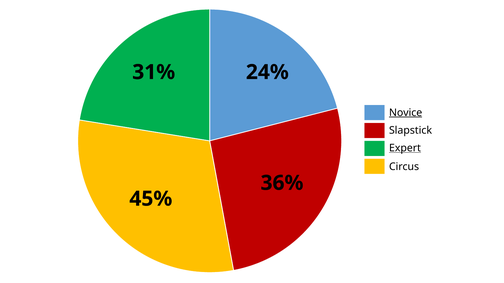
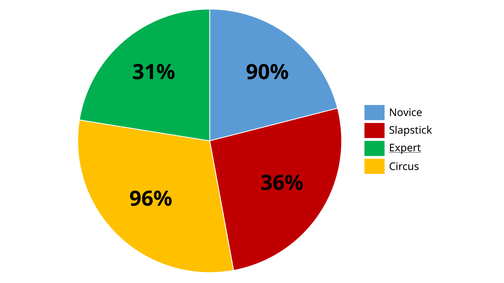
24%: 24% -> 90%
Novice underline: present -> none
45%: 45% -> 96%
